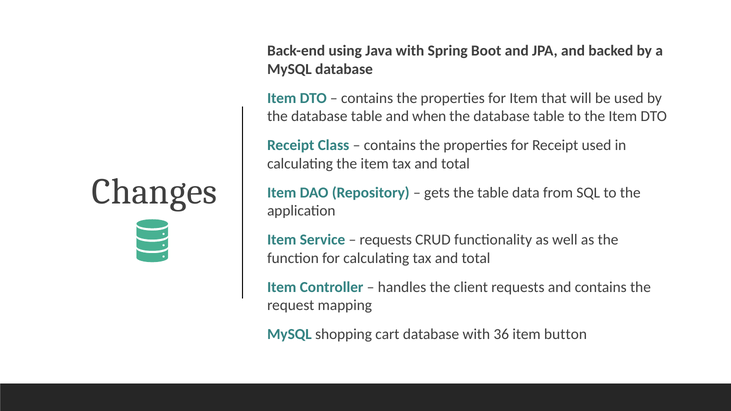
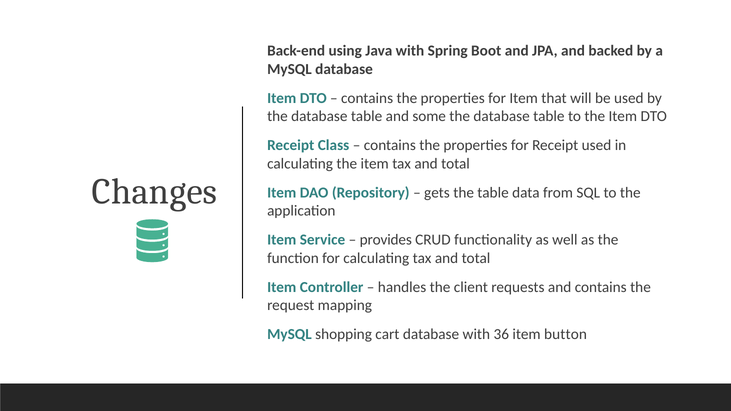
when: when -> some
requests at (386, 240): requests -> provides
